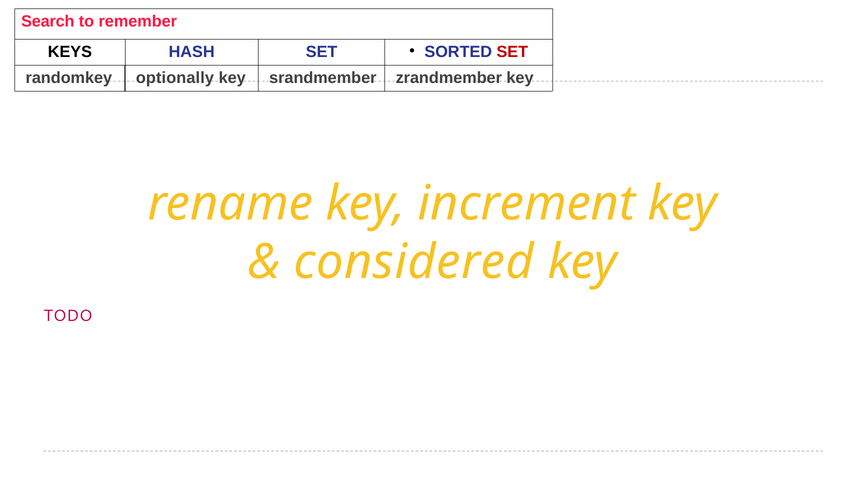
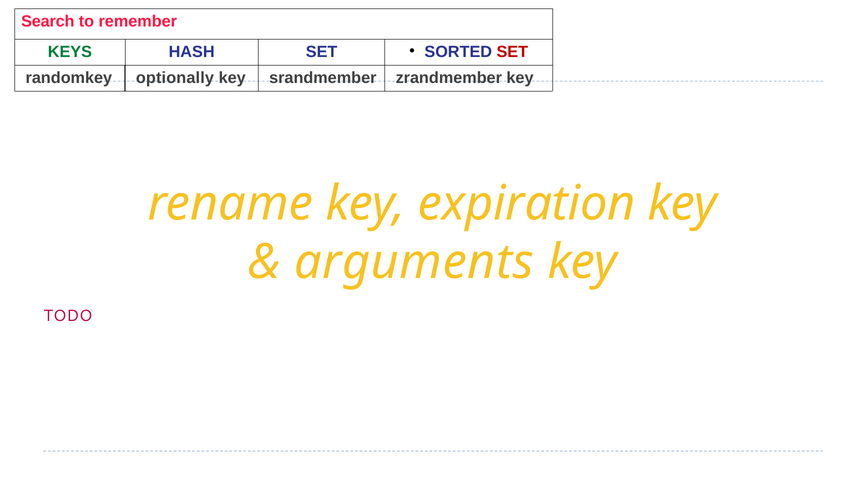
KEYS colour: black -> green
increment: increment -> expiration
considered: considered -> arguments
